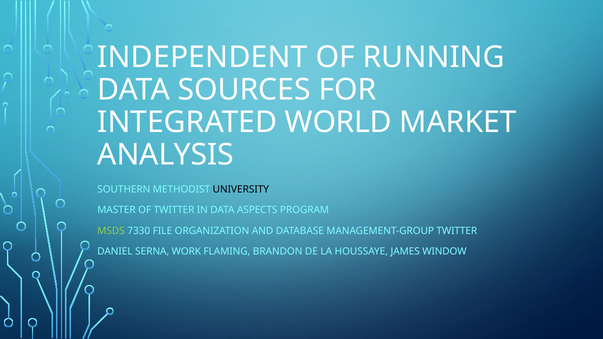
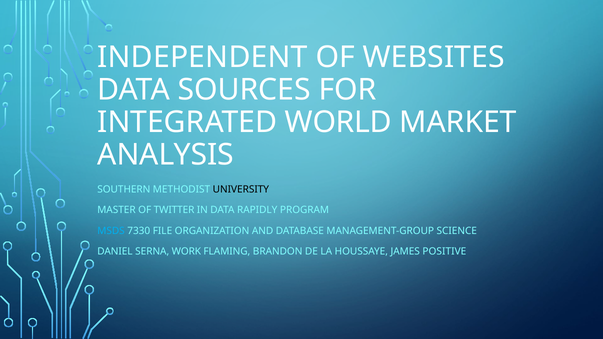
RUNNING: RUNNING -> WEBSITES
ASPECTS: ASPECTS -> RAPIDLY
MSDS colour: light green -> light blue
MANAGEMENT-GROUP TWITTER: TWITTER -> SCIENCE
WINDOW: WINDOW -> POSITIVE
